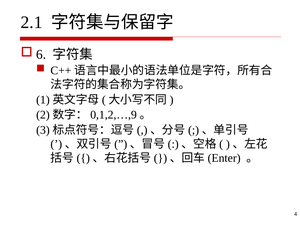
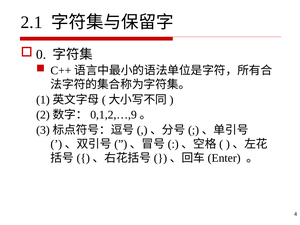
6: 6 -> 0
